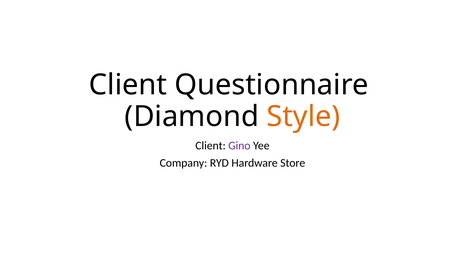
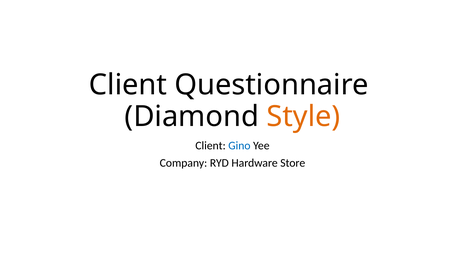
Gino colour: purple -> blue
